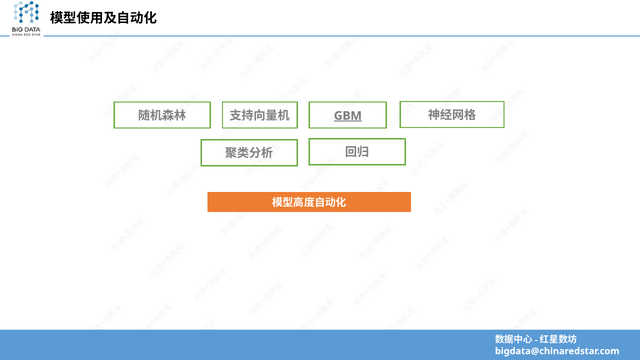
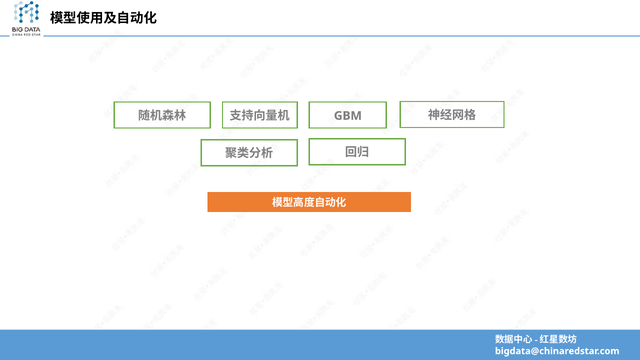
GBM underline: present -> none
